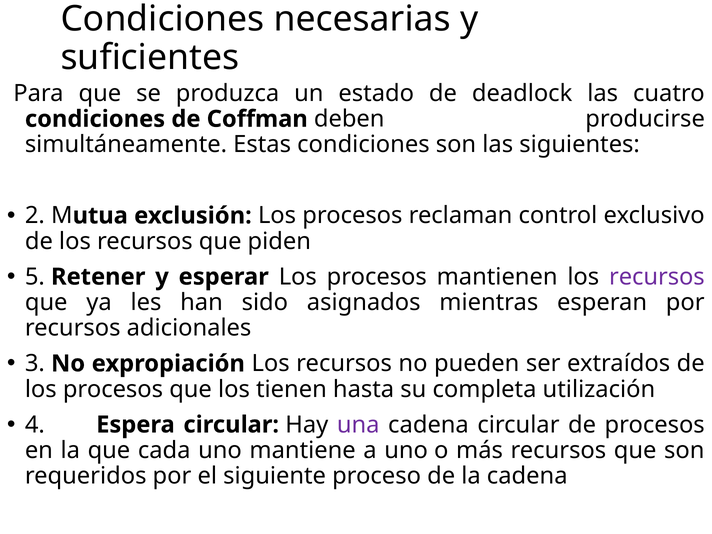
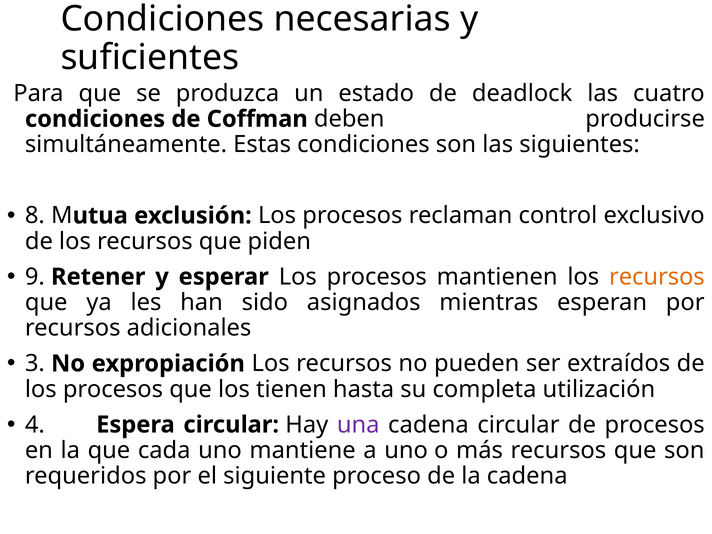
2: 2 -> 8
5: 5 -> 9
recursos at (657, 277) colour: purple -> orange
